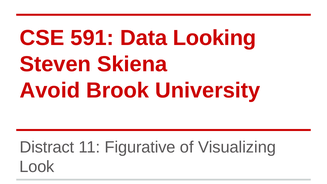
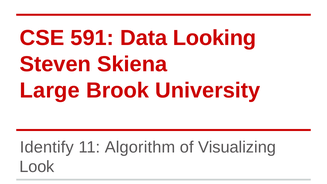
Avoid: Avoid -> Large
Distract: Distract -> Identify
Figurative: Figurative -> Algorithm
